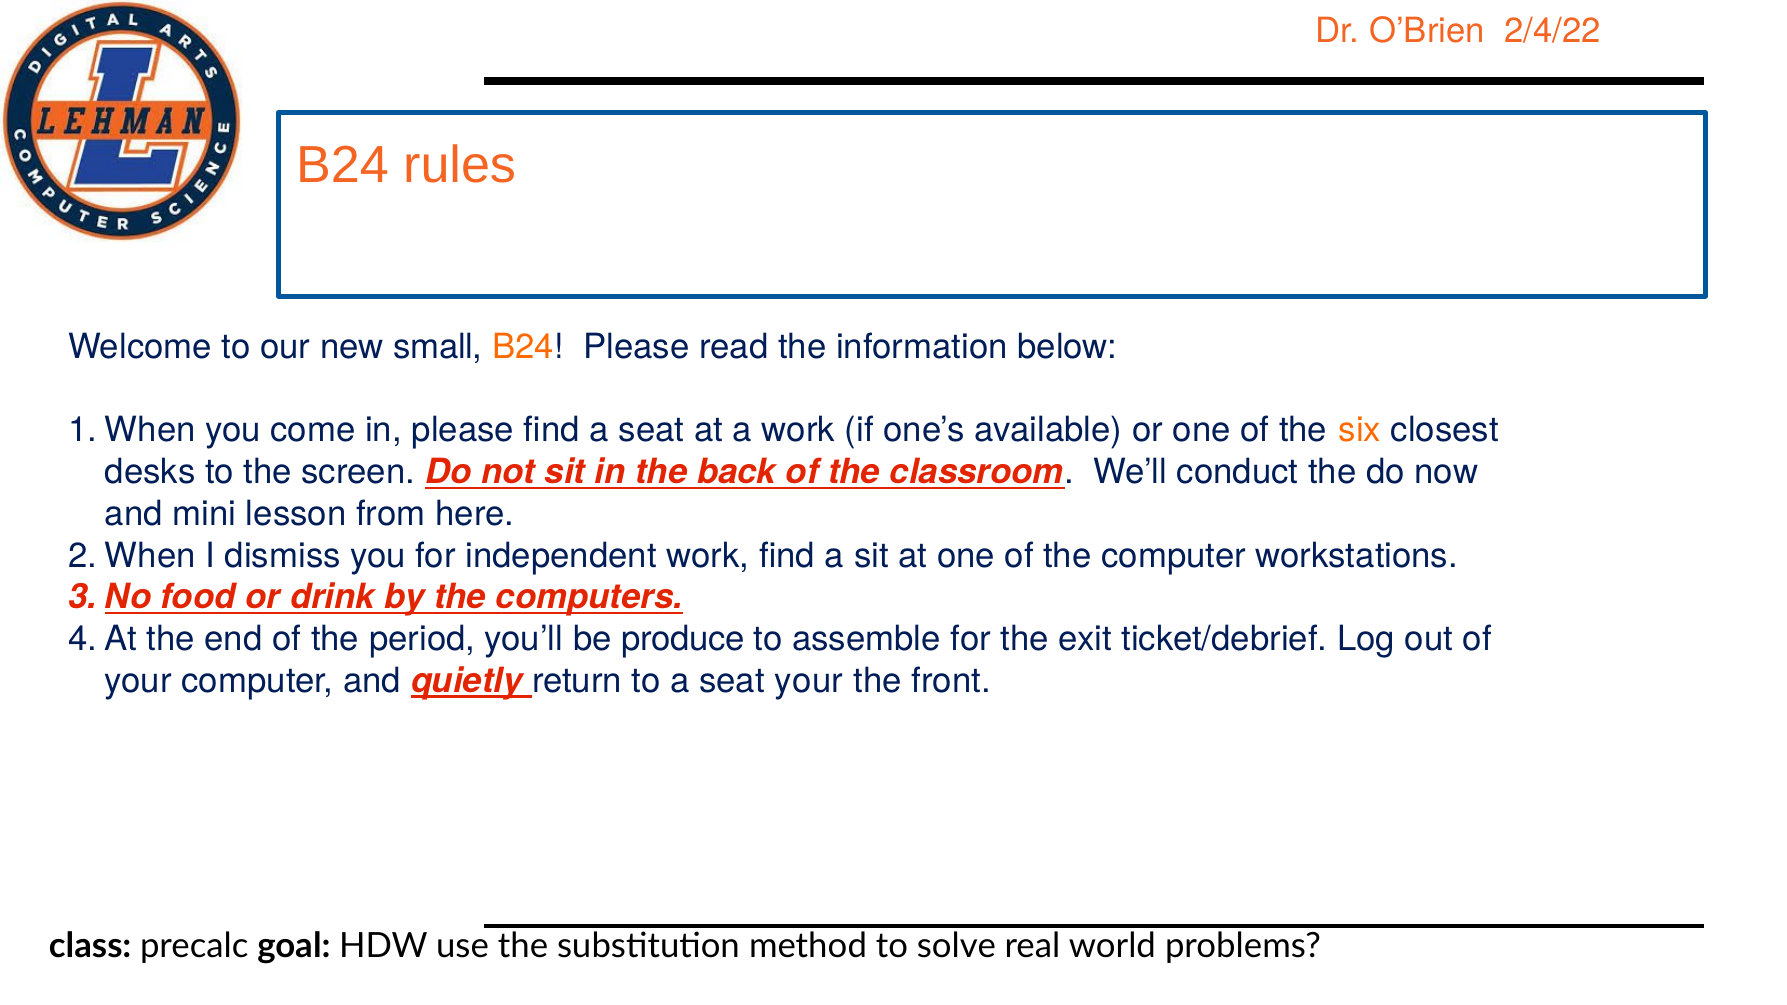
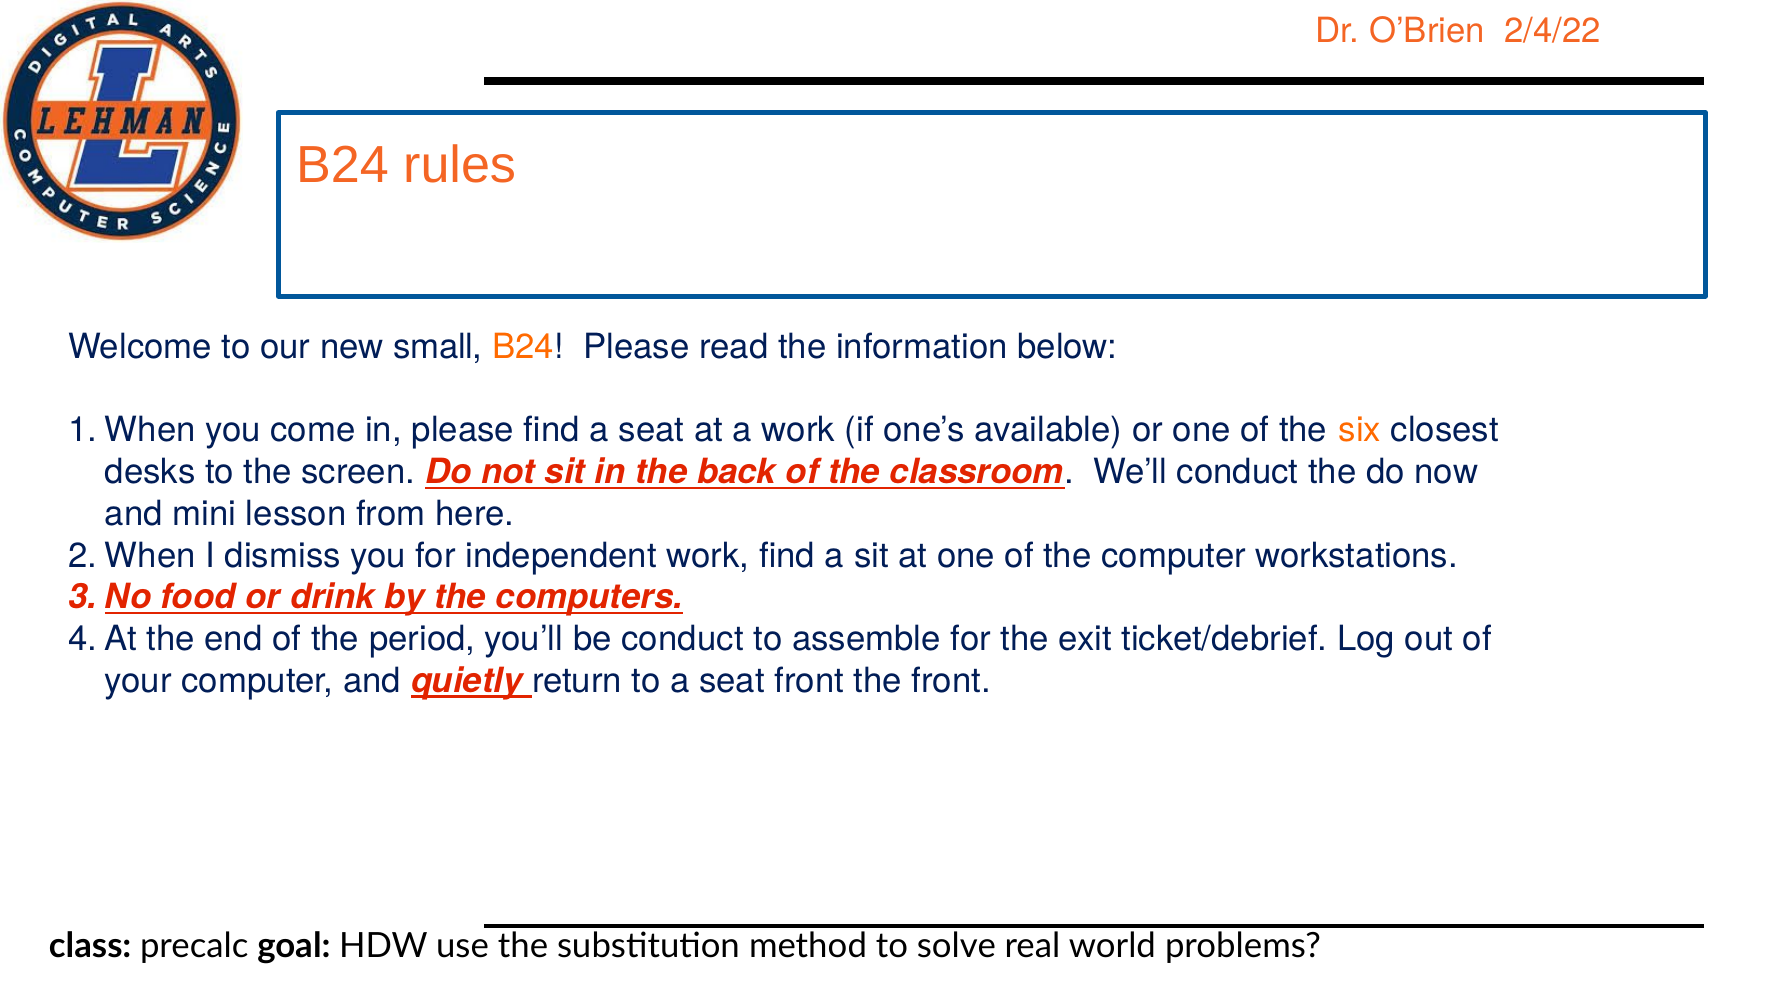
be produce: produce -> conduct
seat your: your -> front
